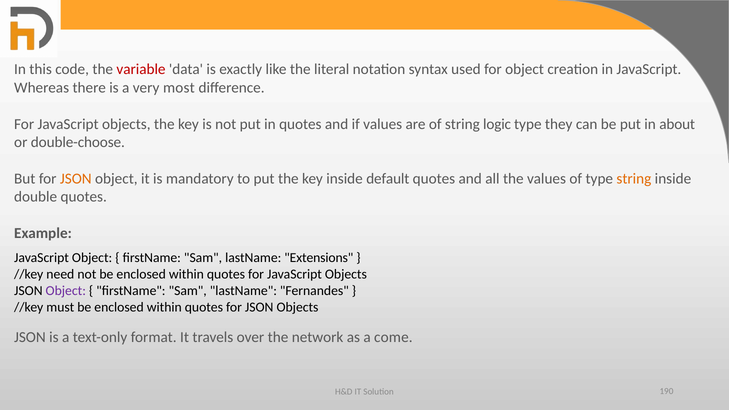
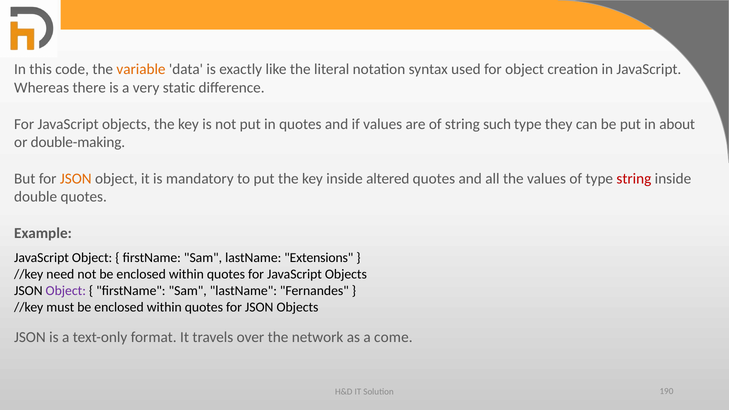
variable colour: red -> orange
most: most -> static
logic: logic -> such
double-choose: double-choose -> double-making
default: default -> altered
string at (634, 179) colour: orange -> red
